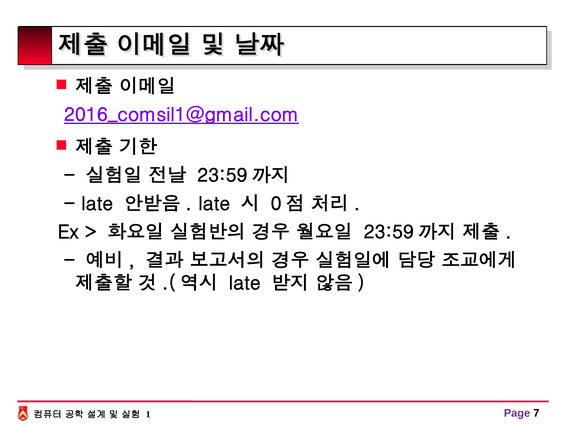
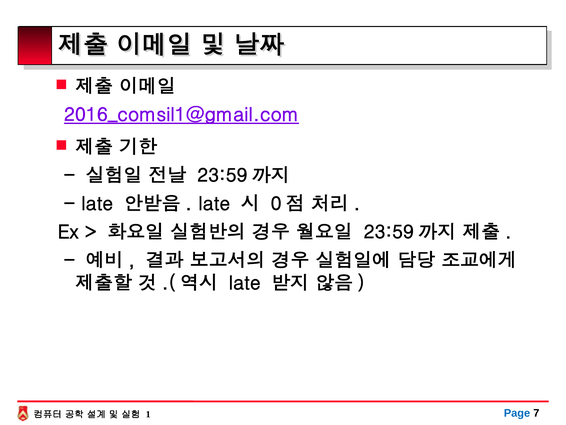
Page colour: purple -> blue
